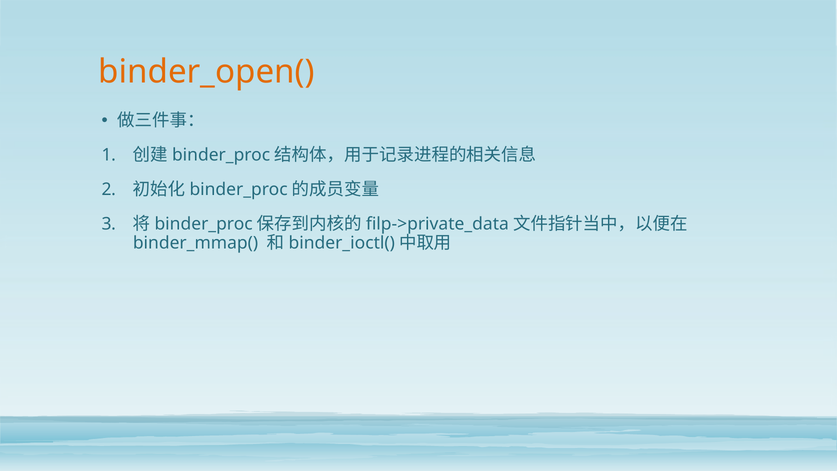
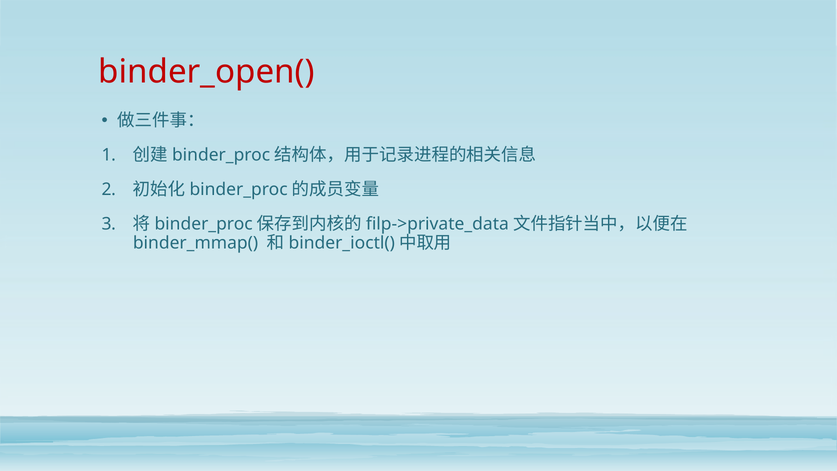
binder_open( colour: orange -> red
